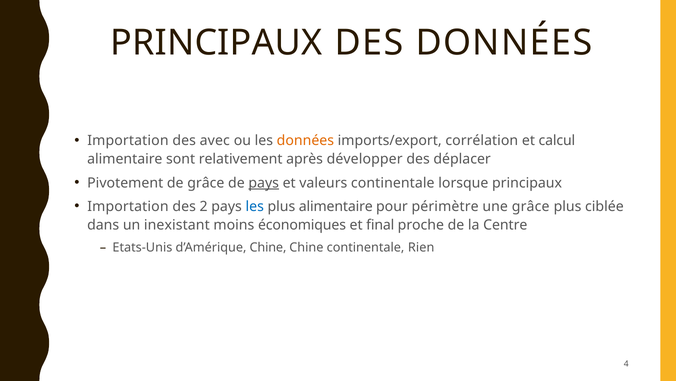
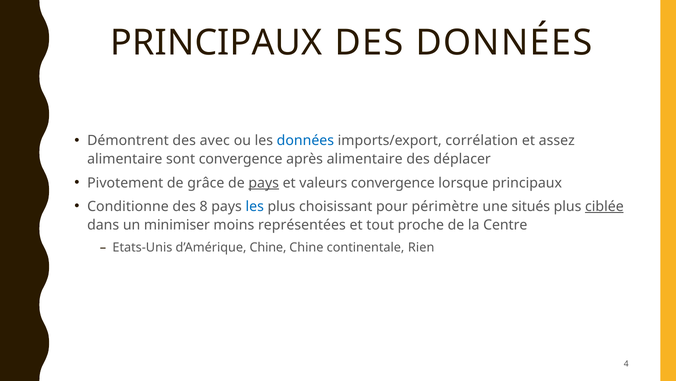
Importation at (128, 140): Importation -> Démontrent
données at (305, 140) colour: orange -> blue
calcul: calcul -> assez
sont relativement: relativement -> convergence
après développer: développer -> alimentaire
valeurs continentale: continentale -> convergence
Importation at (128, 206): Importation -> Conditionne
2: 2 -> 8
plus alimentaire: alimentaire -> choisissant
une grâce: grâce -> situés
ciblée underline: none -> present
inexistant: inexistant -> minimiser
économiques: économiques -> représentées
final: final -> tout
